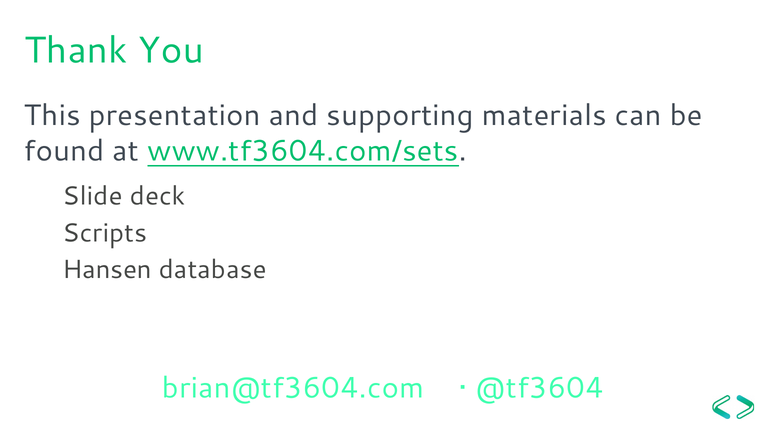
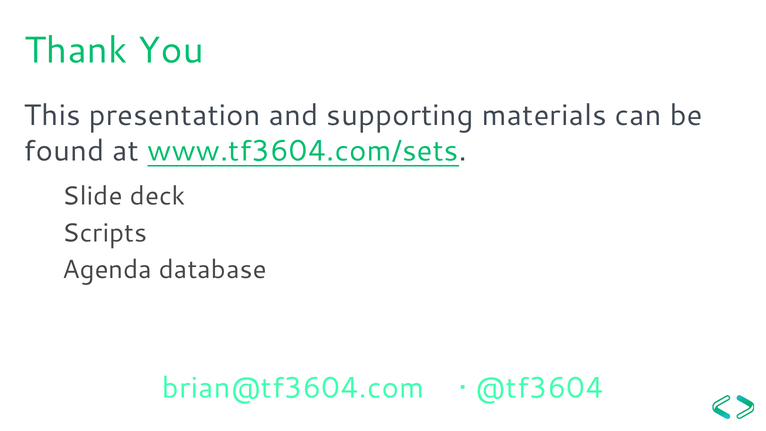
Hansen: Hansen -> Agenda
